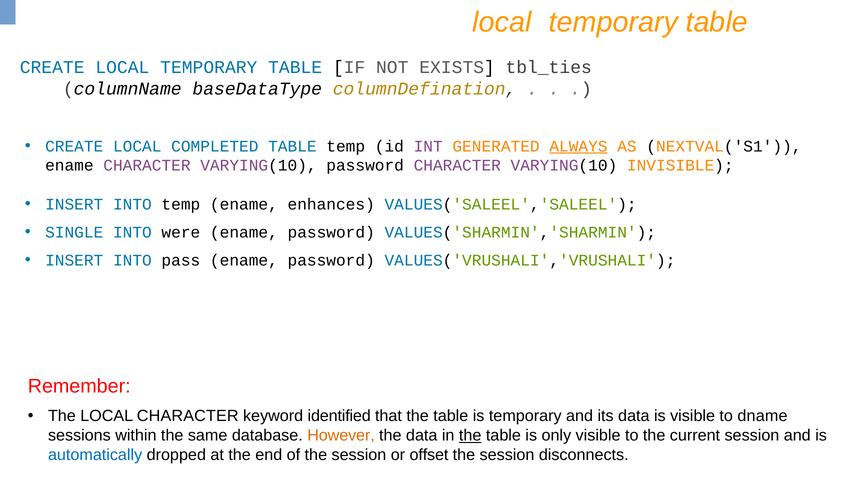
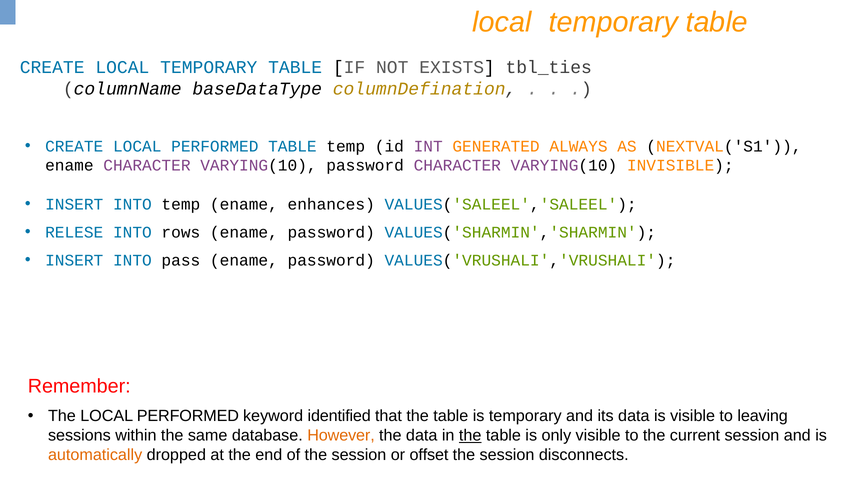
CREATE LOCAL COMPLETED: COMPLETED -> PERFORMED
ALWAYS underline: present -> none
SINGLE: SINGLE -> RELESE
were: were -> rows
The LOCAL CHARACTER: CHARACTER -> PERFORMED
dname: dname -> leaving
automatically colour: blue -> orange
